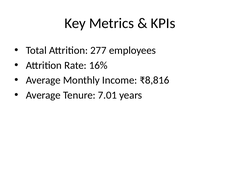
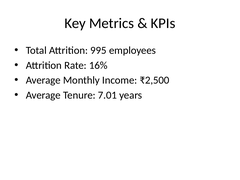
277: 277 -> 995
₹8,816: ₹8,816 -> ₹2,500
